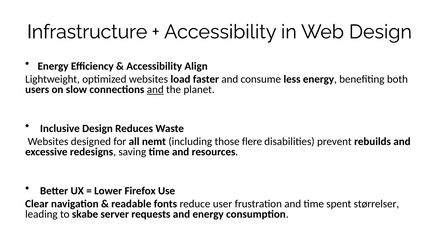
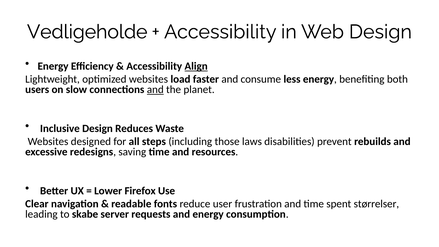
Infrastructure: Infrastructure -> Vedligeholde
Align underline: none -> present
nemt: nemt -> steps
flere: flere -> laws
